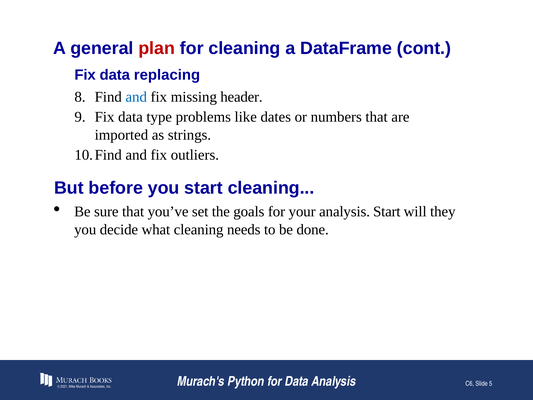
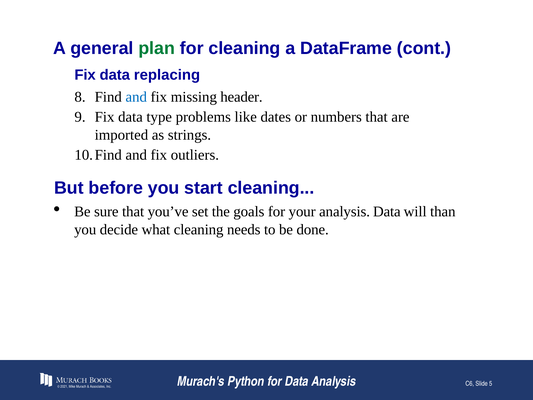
plan colour: red -> green
analysis Start: Start -> Data
they: they -> than
